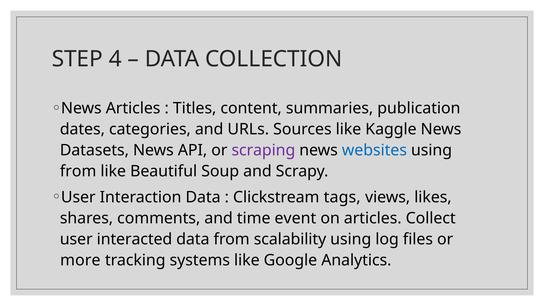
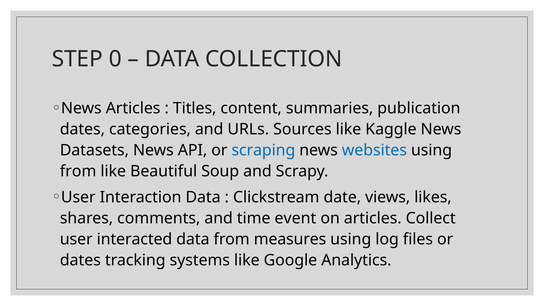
4: 4 -> 0
scraping colour: purple -> blue
tags: tags -> date
scalability: scalability -> measures
more at (80, 260): more -> dates
